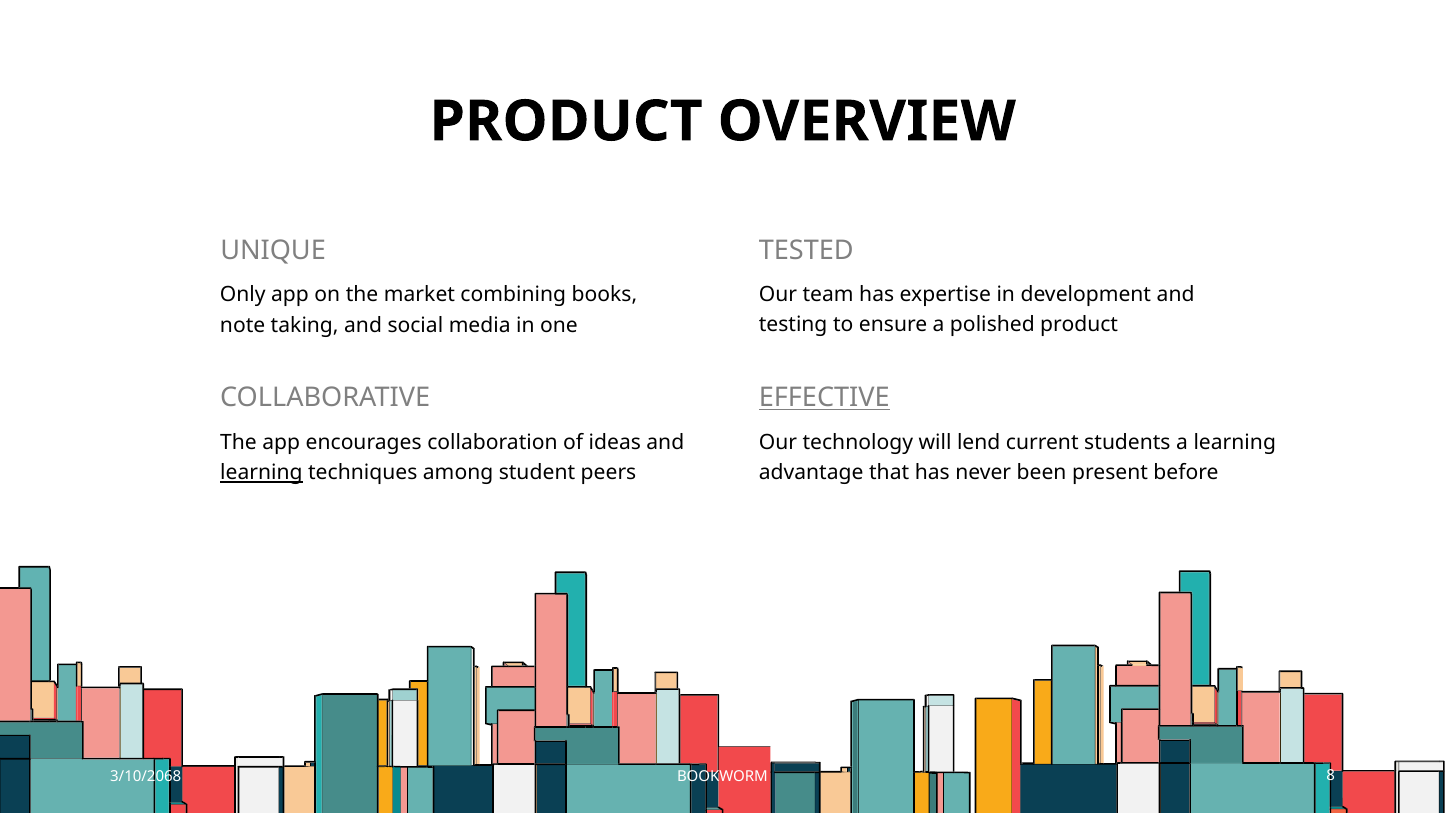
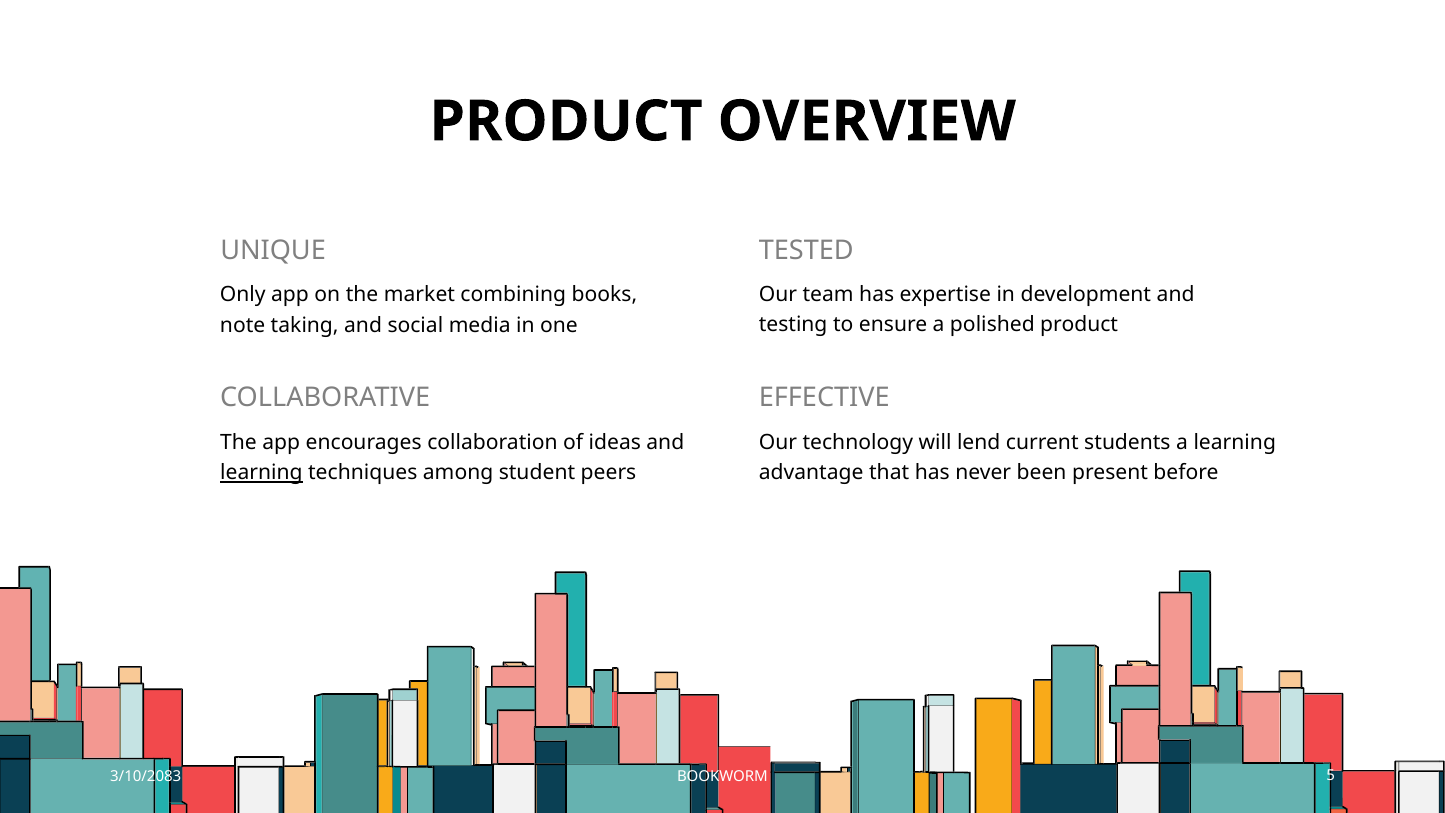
EFFECTIVE underline: present -> none
3/10/2068: 3/10/2068 -> 3/10/2083
8: 8 -> 5
